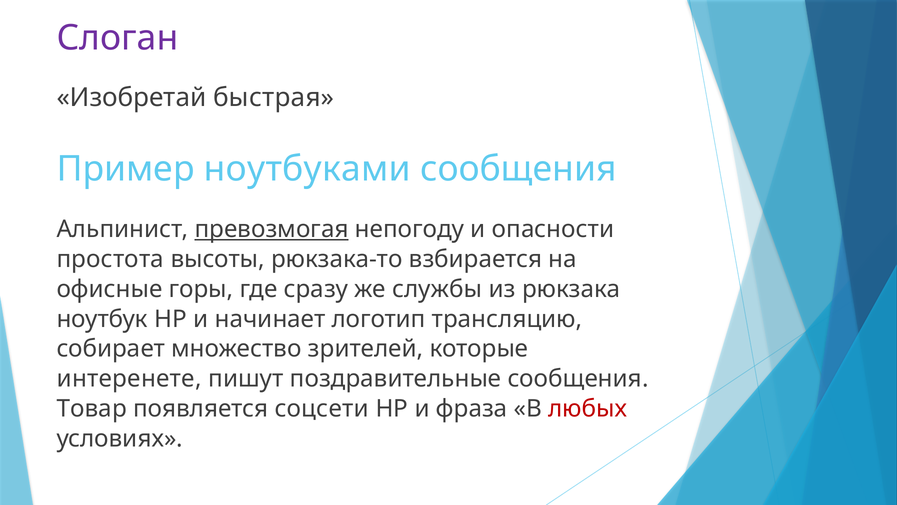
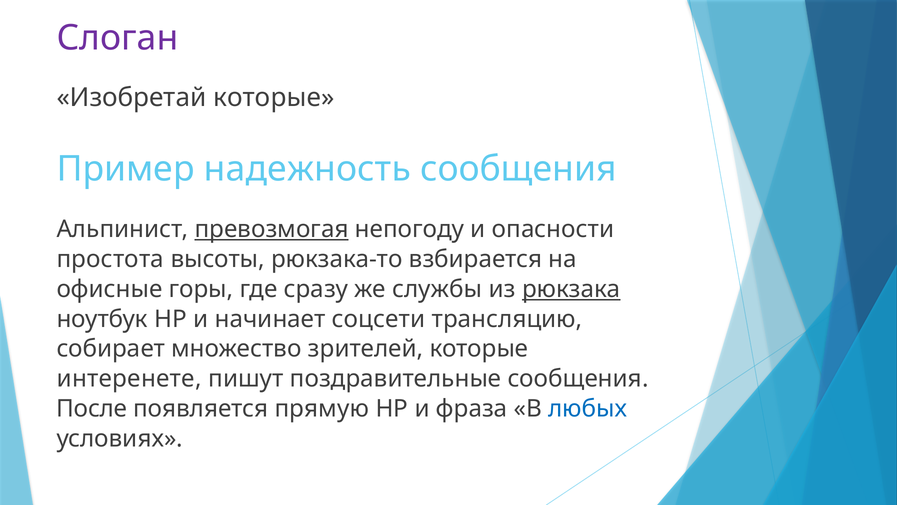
Изобретай быстрая: быстрая -> которые
ноутбуками: ноутбуками -> надежность
рюкзака underline: none -> present
логотип: логотип -> соцсети
Товар: Товар -> После
соцсети: соцсети -> прямую
любых colour: red -> blue
